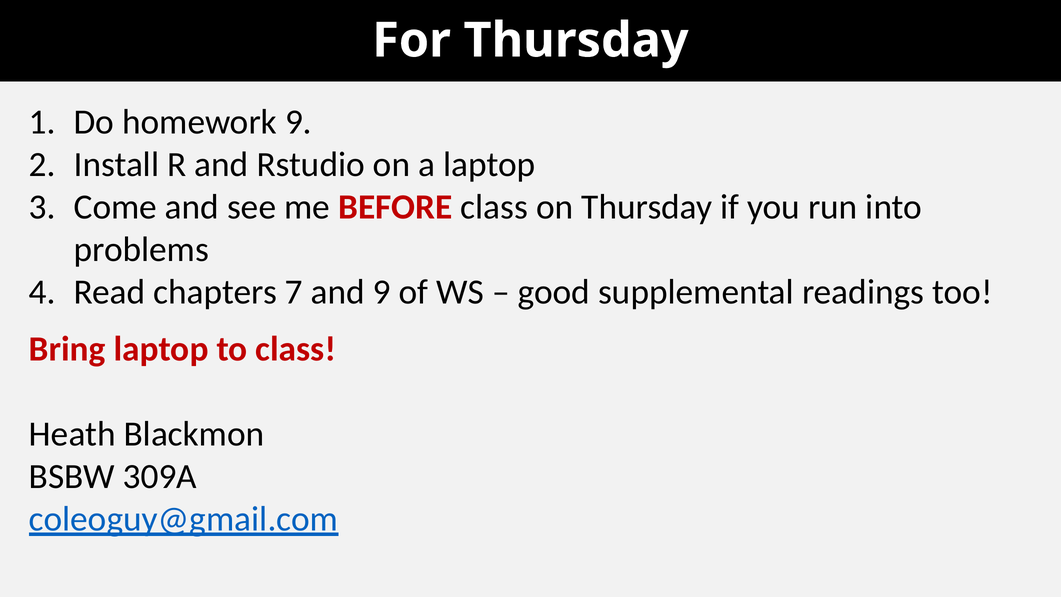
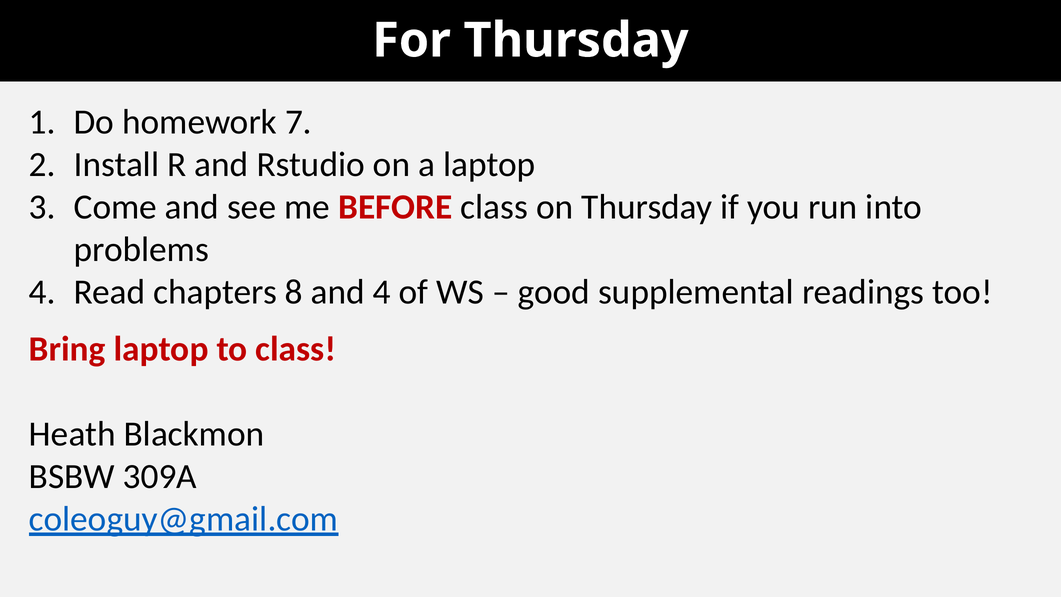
homework 9: 9 -> 7
7: 7 -> 8
and 9: 9 -> 4
